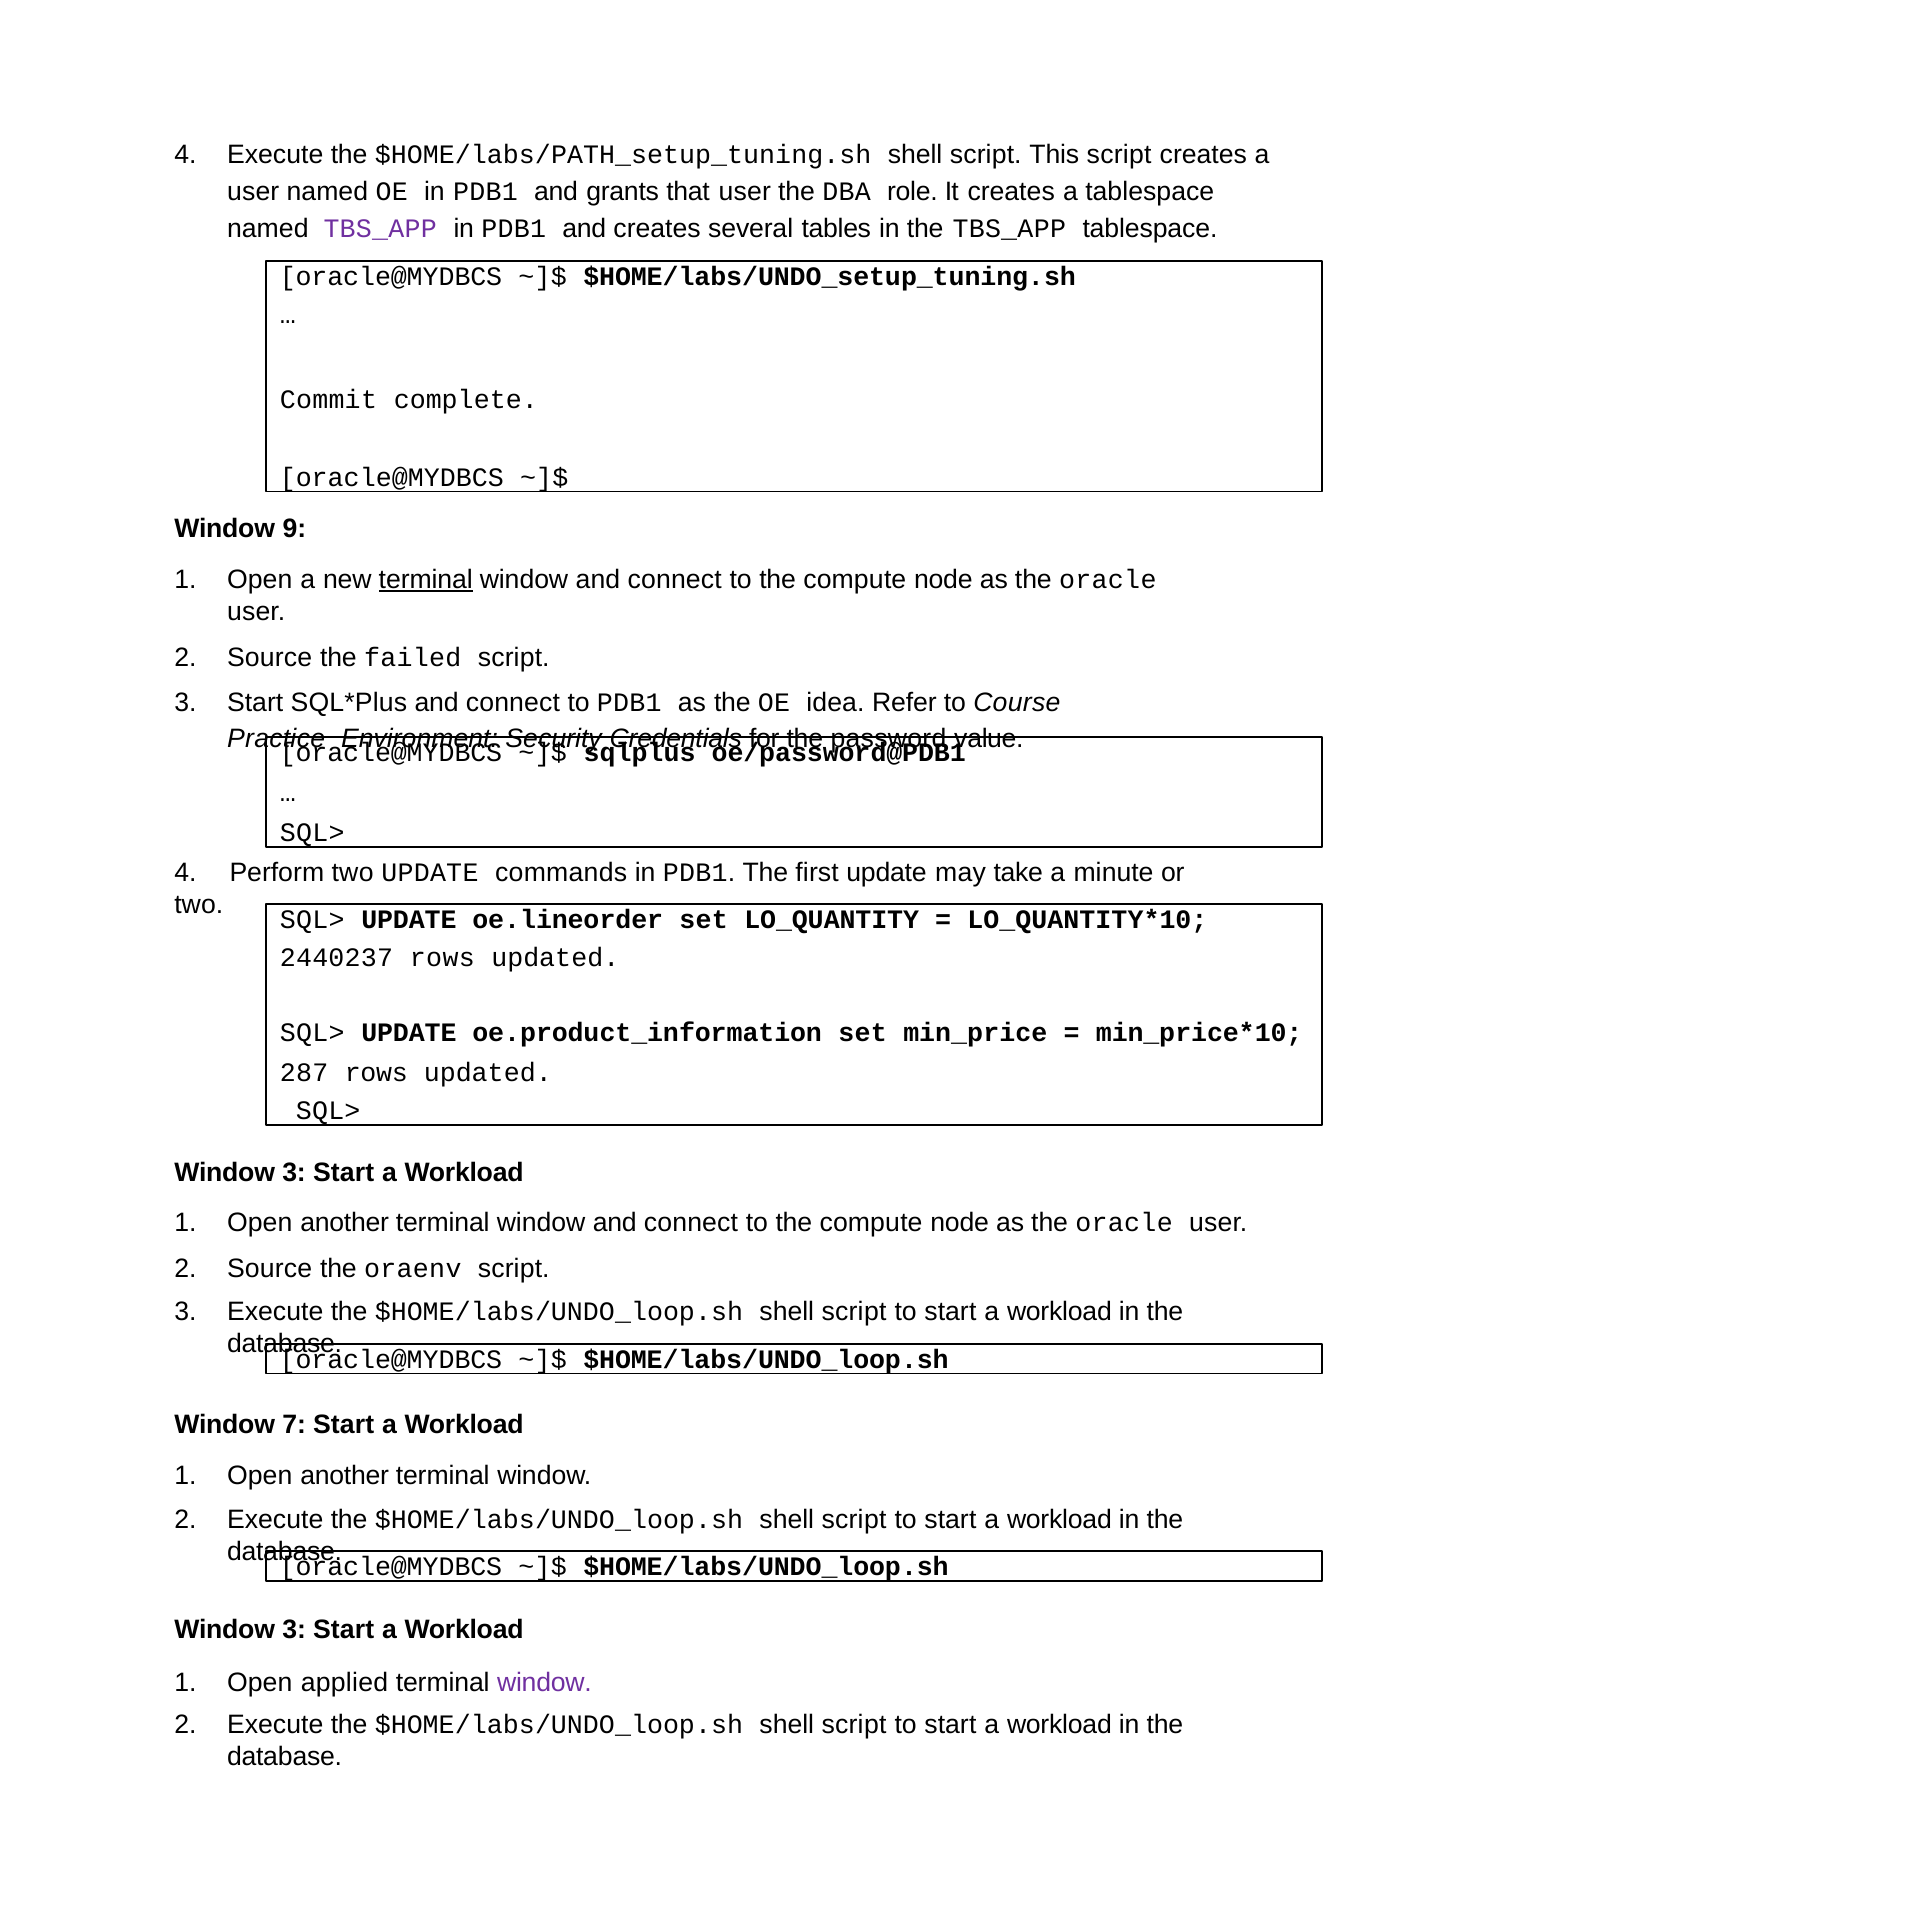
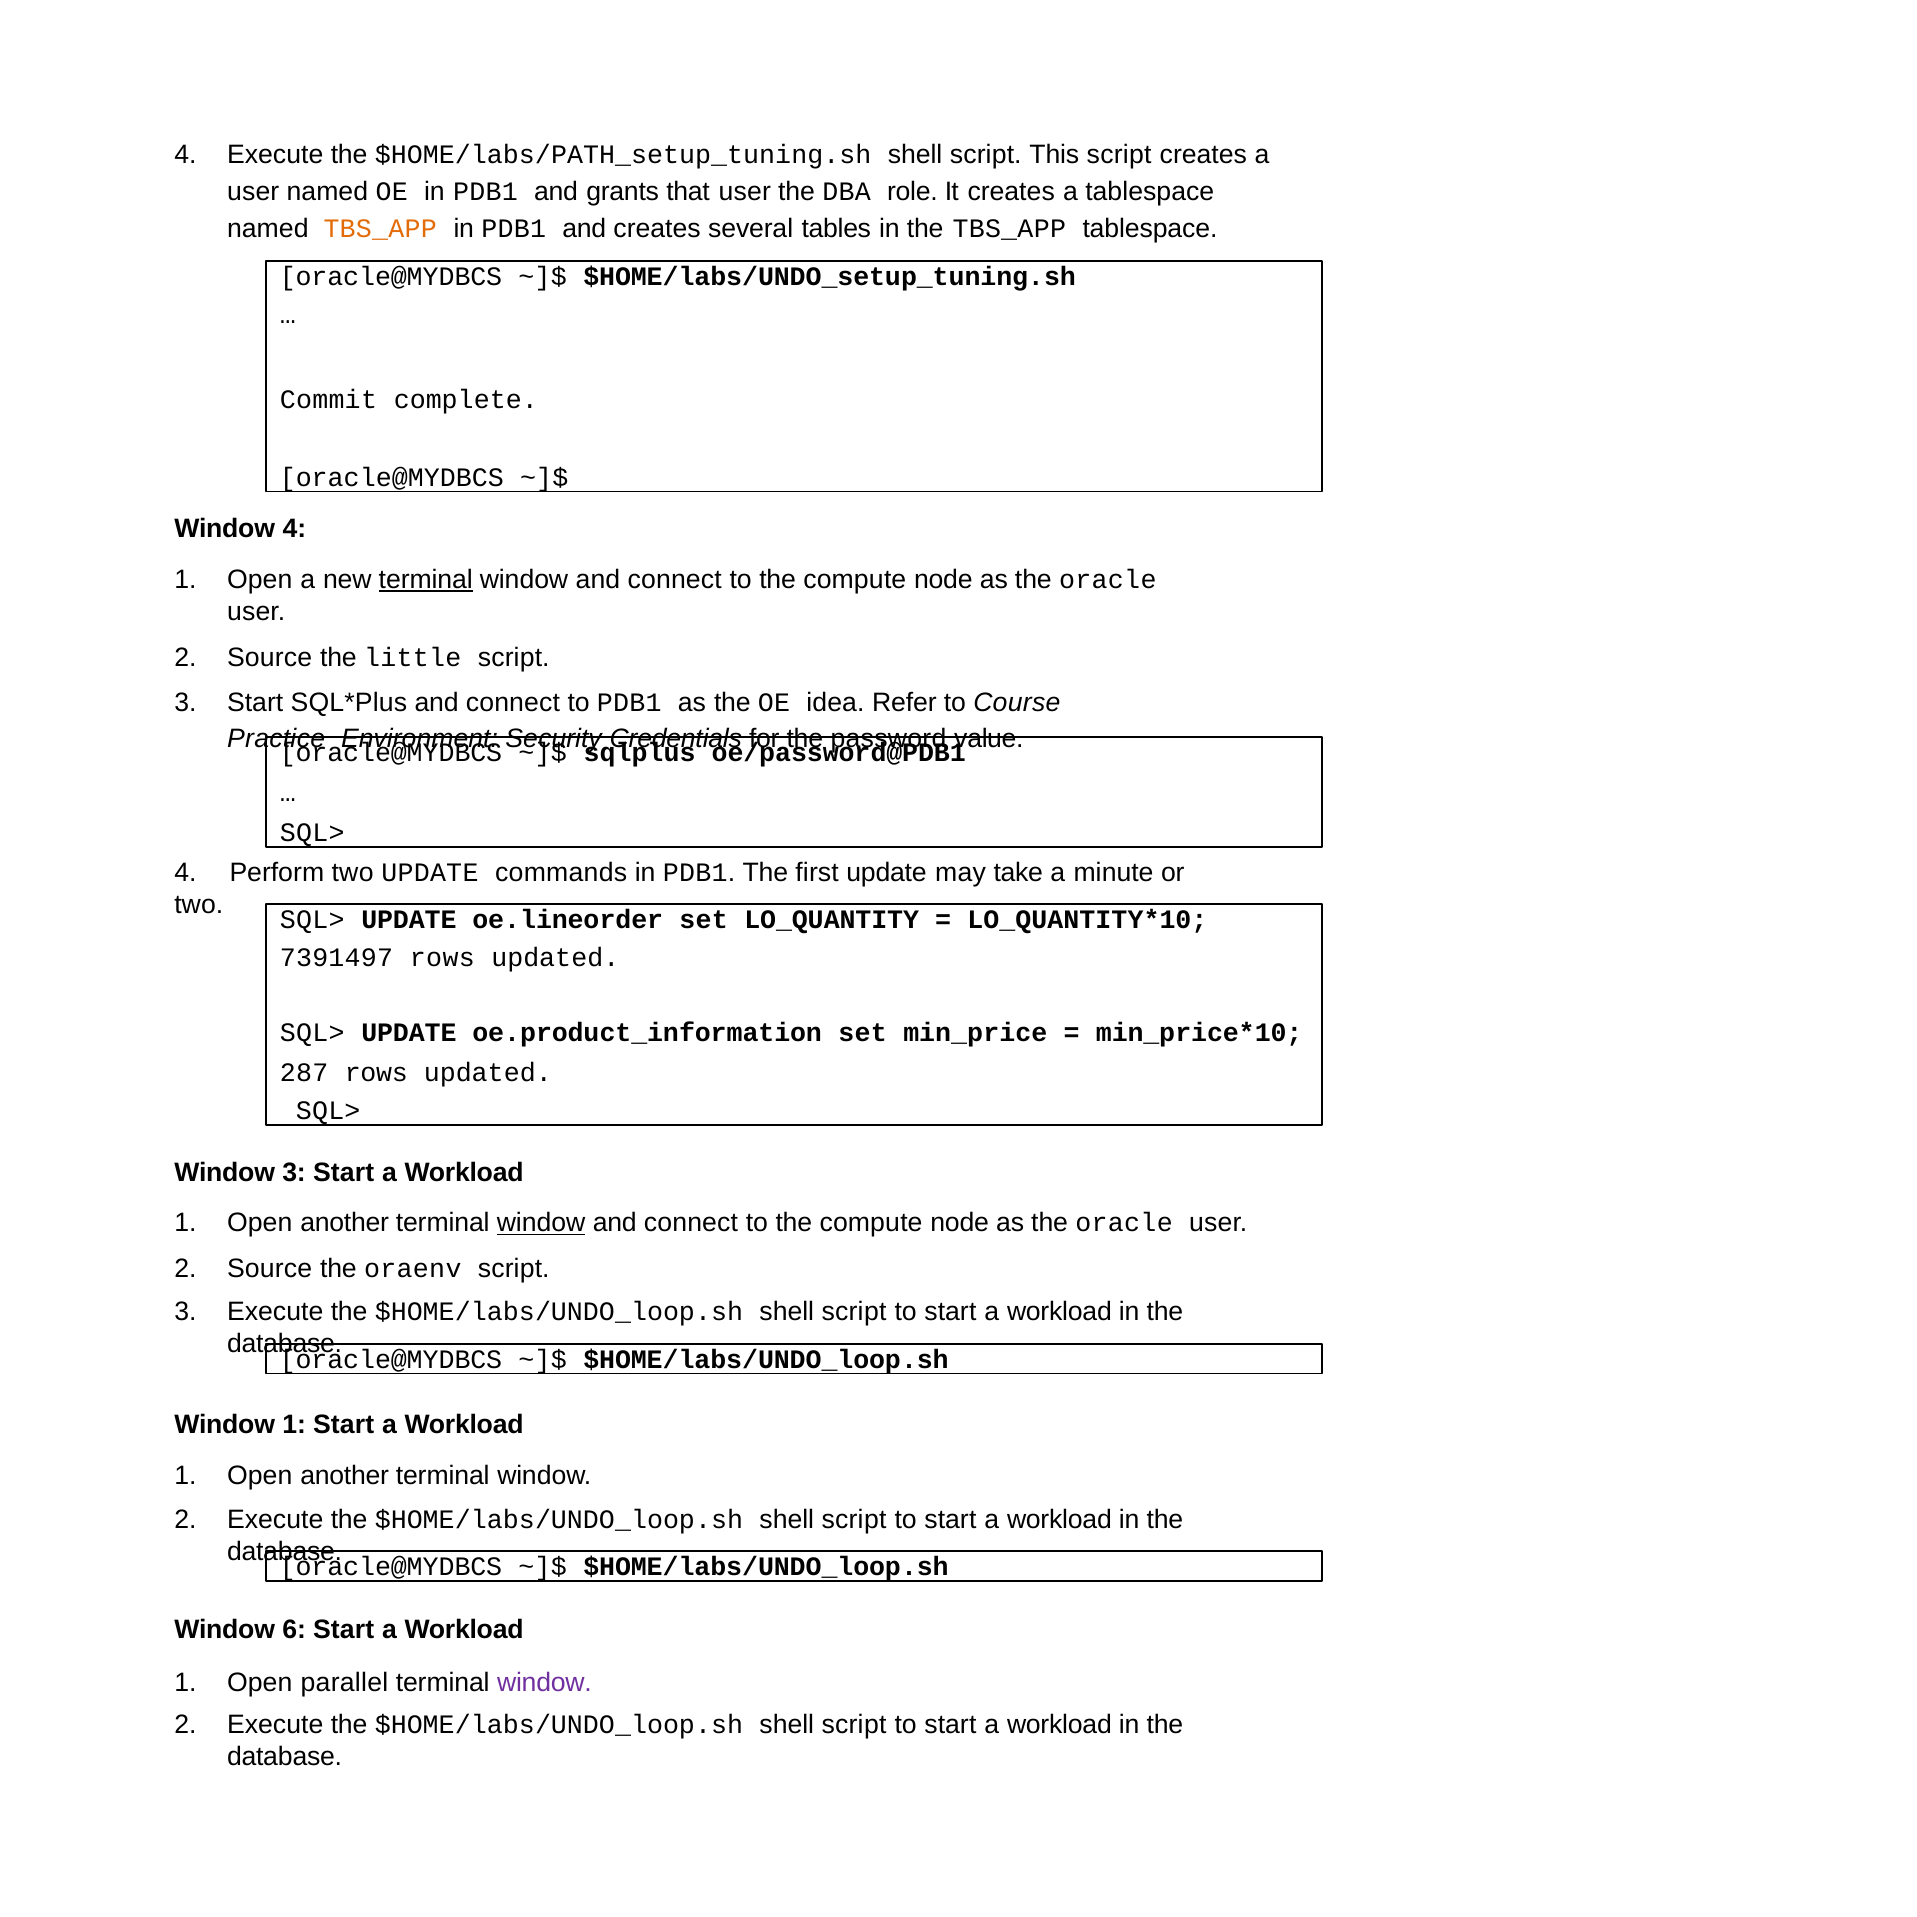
TBS_APP at (380, 229) colour: purple -> orange
Window 9: 9 -> 4
failed: failed -> little
2440237: 2440237 -> 7391497
window at (541, 1223) underline: none -> present
Window 7: 7 -> 1
3 at (294, 1630): 3 -> 6
applied: applied -> parallel
